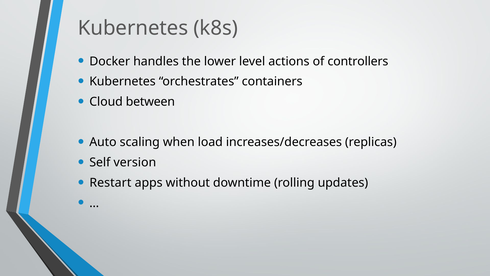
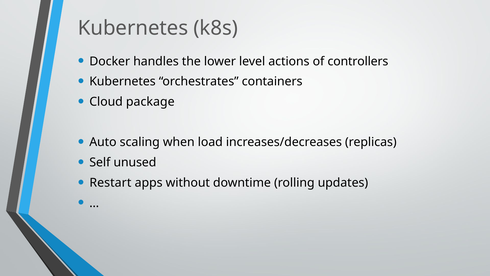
between: between -> package
version: version -> unused
